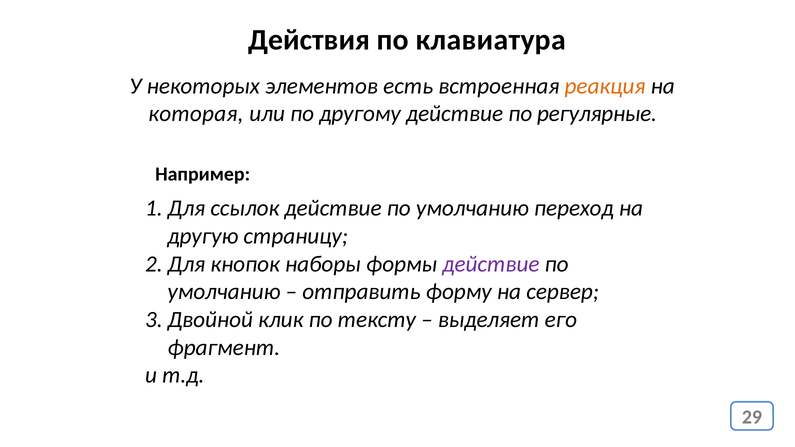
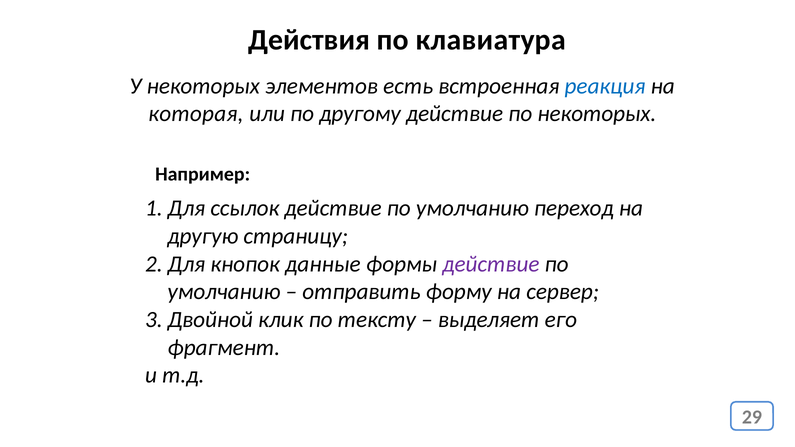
реакция colour: orange -> blue
по регулярные: регулярные -> некоторых
наборы: наборы -> данные
